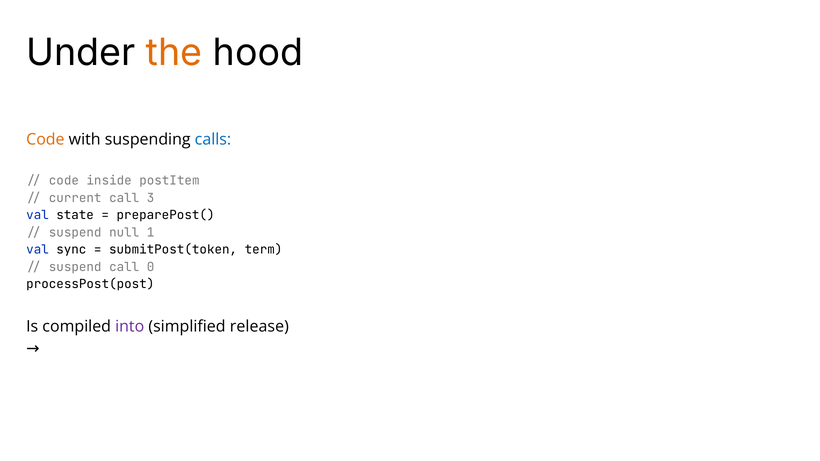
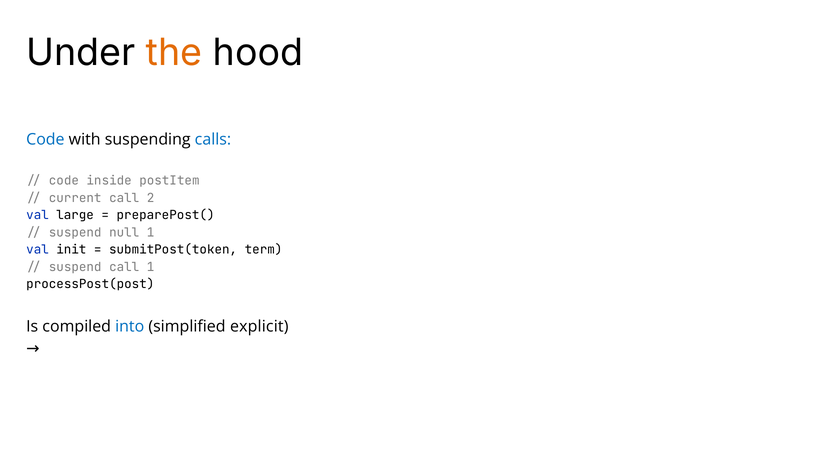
Code at (45, 140) colour: orange -> blue
3: 3 -> 2
state: state -> large
sync: sync -> init
call 0: 0 -> 1
into colour: purple -> blue
release: release -> explicit
